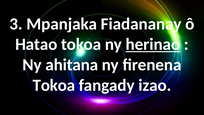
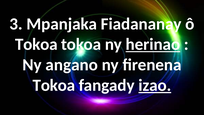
Hatao at (36, 44): Hatao -> Tokoa
ahitana: ahitana -> angano
izao underline: none -> present
